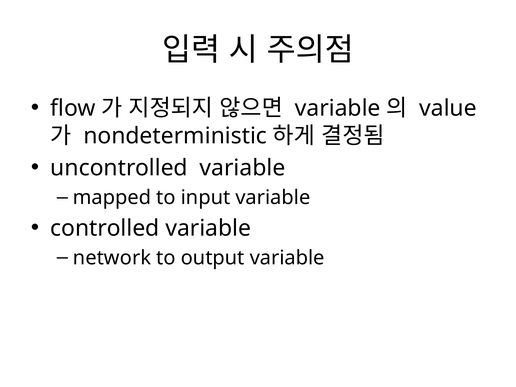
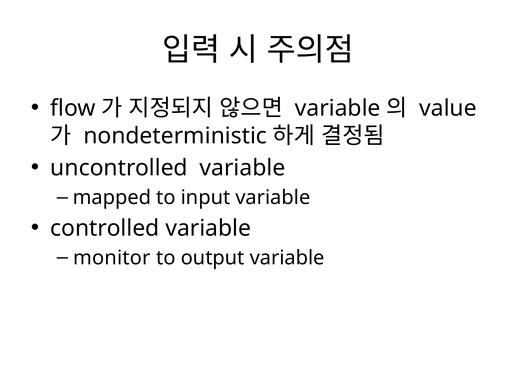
network: network -> monitor
